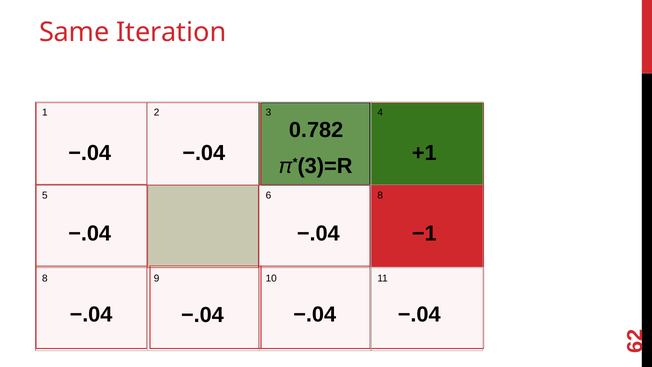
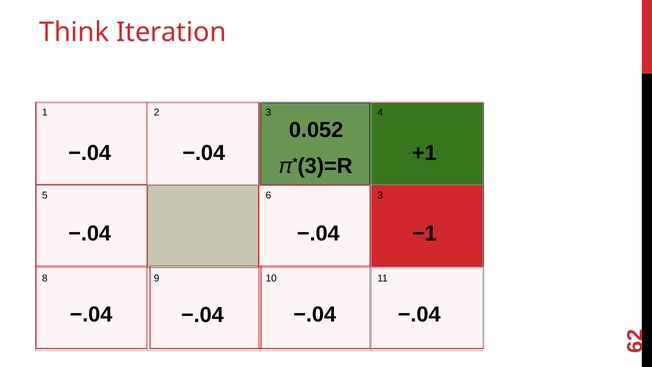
Same: Same -> Think
0.782: 0.782 -> 0.052
8 at (380, 195): 8 -> 3
